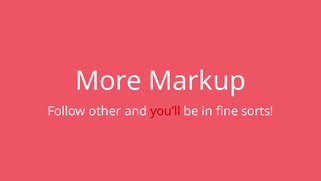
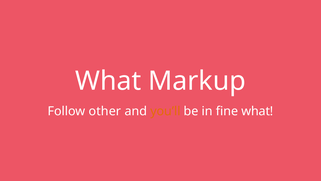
More at (108, 81): More -> What
you’ll colour: red -> orange
fine sorts: sorts -> what
